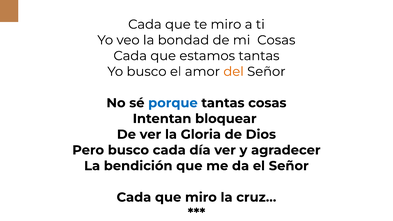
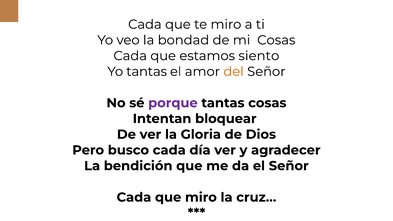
estamos tantas: tantas -> siento
Yo busco: busco -> tantas
porque colour: blue -> purple
